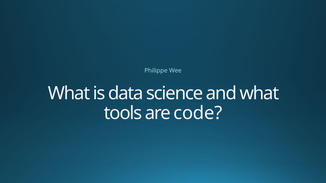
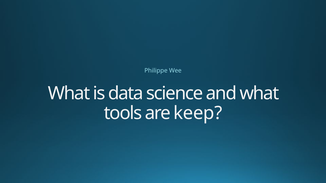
code: code -> keep
